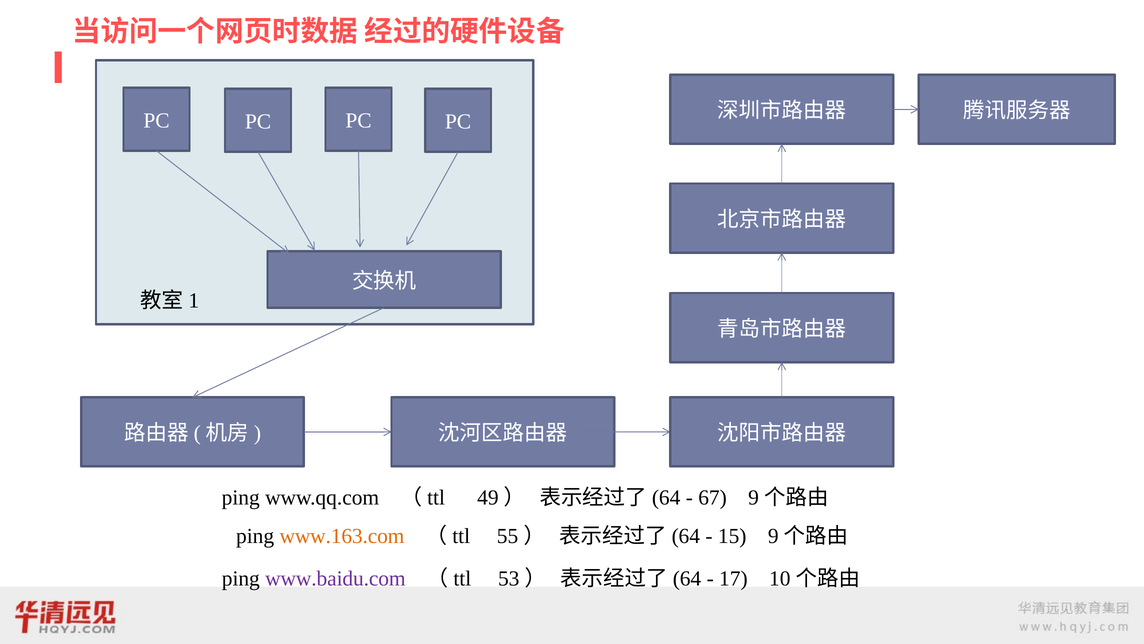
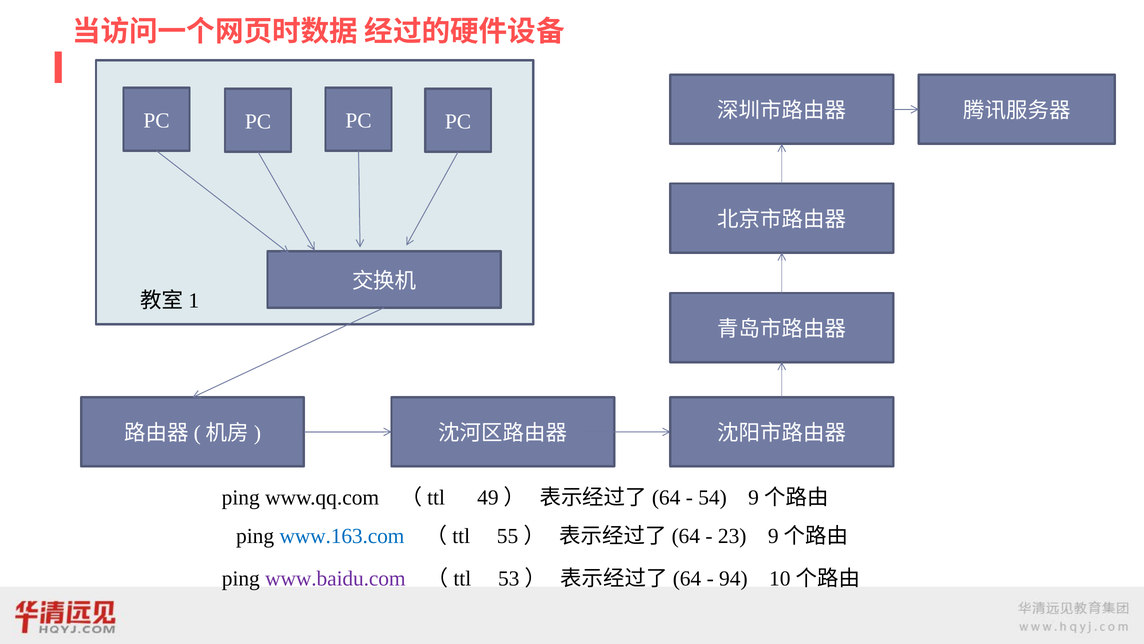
67: 67 -> 54
www.163.com colour: orange -> blue
15: 15 -> 23
17: 17 -> 94
